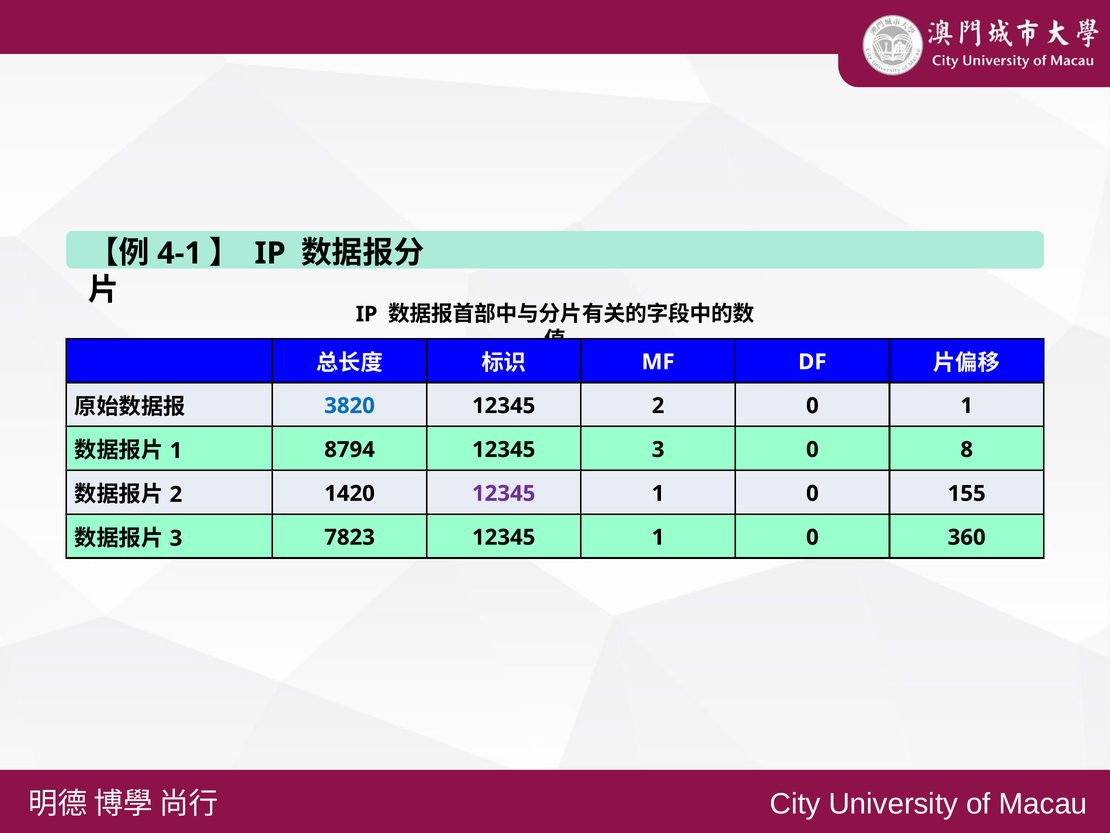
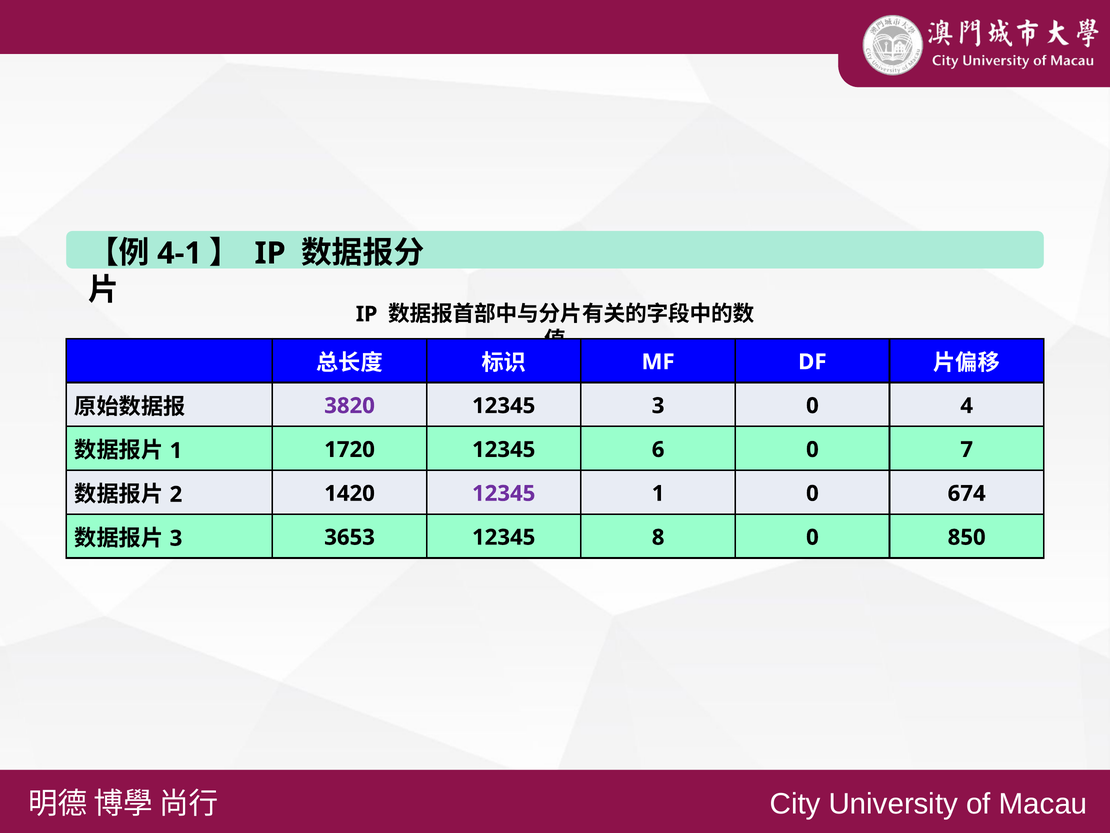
3820 colour: blue -> purple
12345 2: 2 -> 3
0 1: 1 -> 4
8794: 8794 -> 1720
12345 3: 3 -> 6
8: 8 -> 7
155: 155 -> 674
7823: 7823 -> 3653
1 at (658, 537): 1 -> 8
360: 360 -> 850
